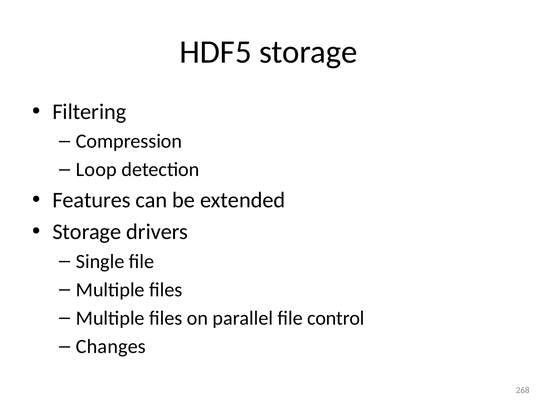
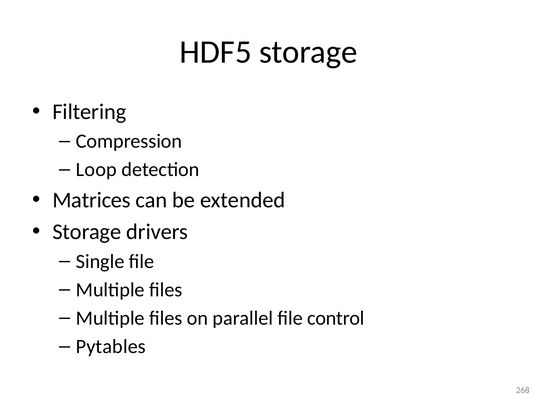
Features: Features -> Matrices
Changes: Changes -> Pytables
